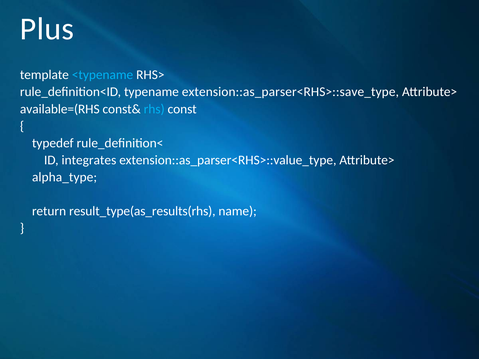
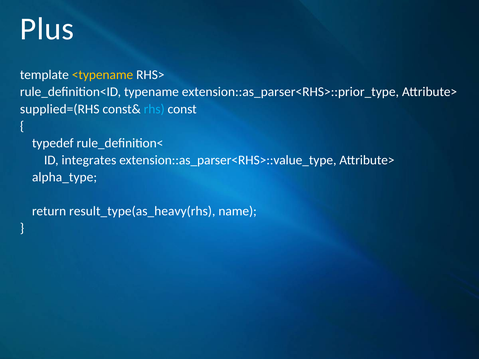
<typename colour: light blue -> yellow
extension::as_parser<RHS>::save_type: extension::as_parser<RHS>::save_type -> extension::as_parser<RHS>::prior_type
available=(RHS: available=(RHS -> supplied=(RHS
result_type(as_results(rhs: result_type(as_results(rhs -> result_type(as_heavy(rhs
